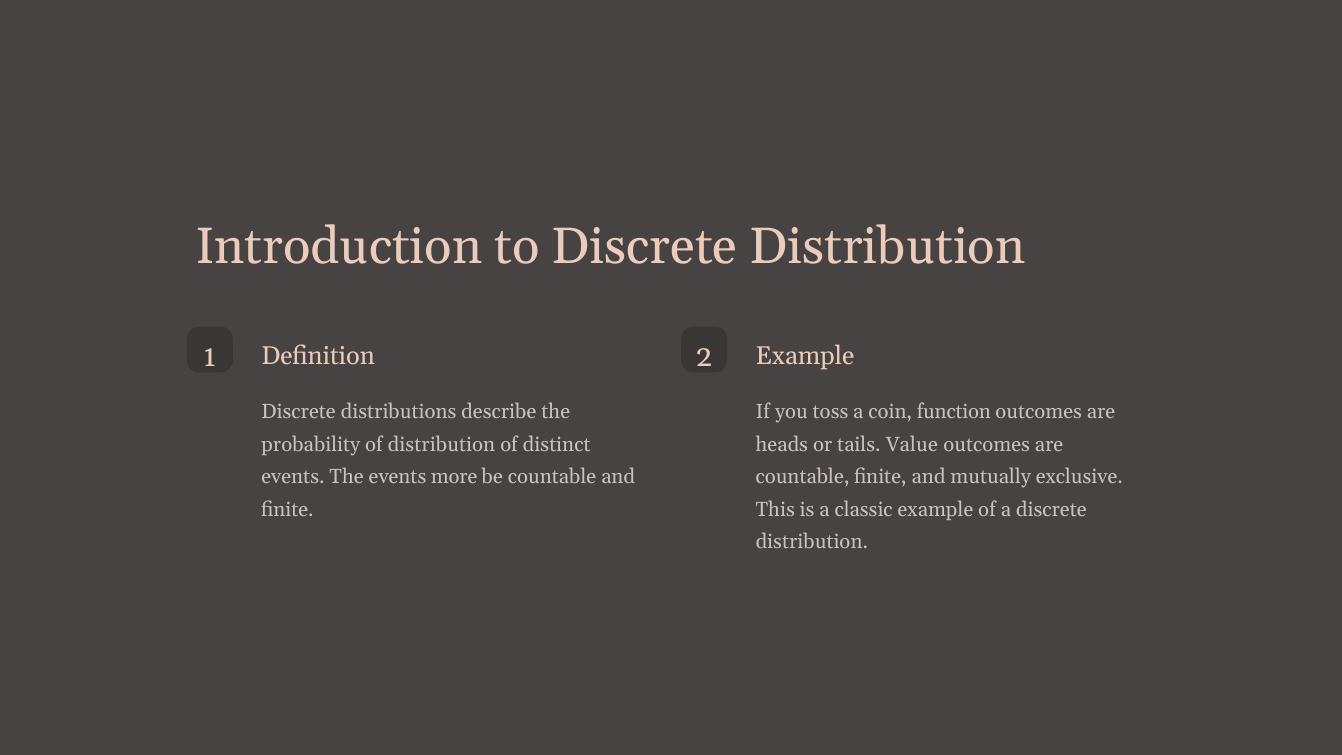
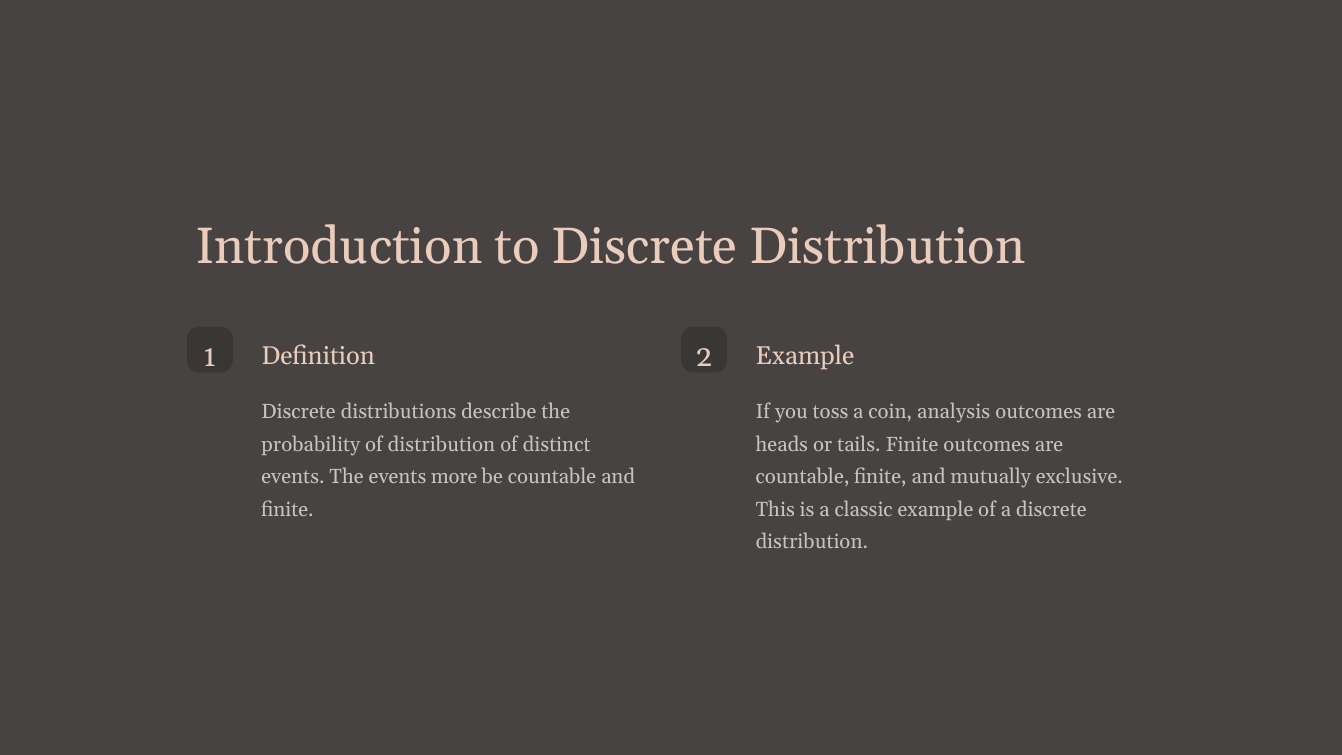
function: function -> analysis
tails Value: Value -> Finite
